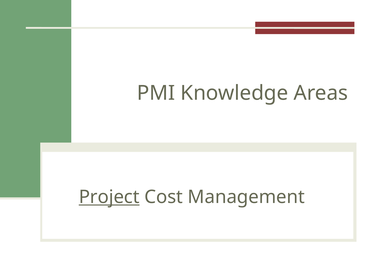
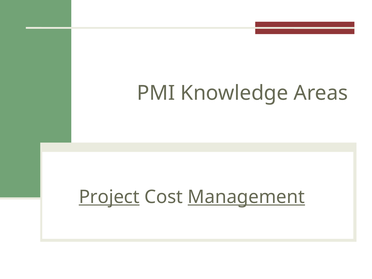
Management underline: none -> present
